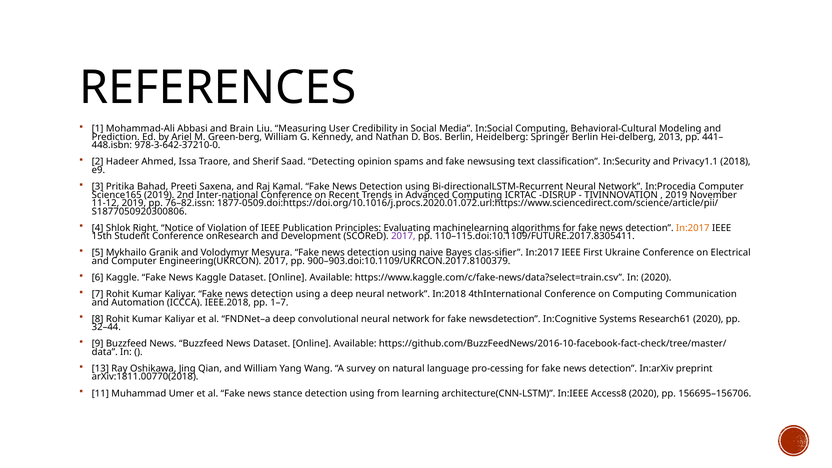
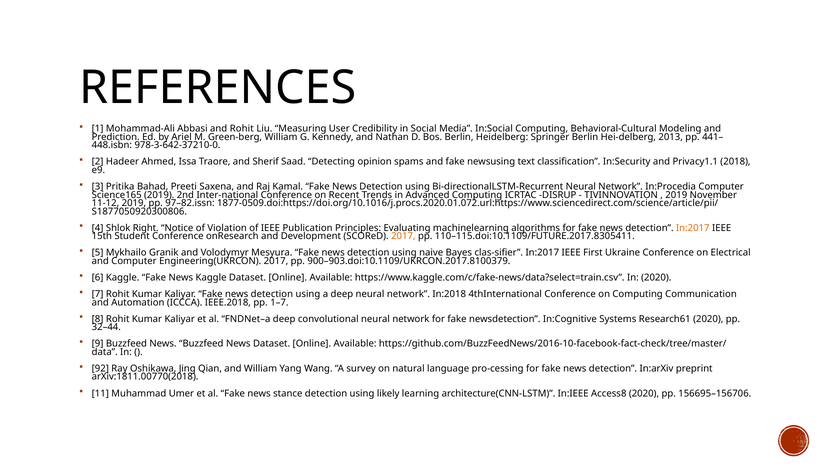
and Brain: Brain -> Rohit
76–82.issn: 76–82.issn -> 97–82.issn
2017 at (403, 236) colour: purple -> orange
13: 13 -> 92
from: from -> likely
